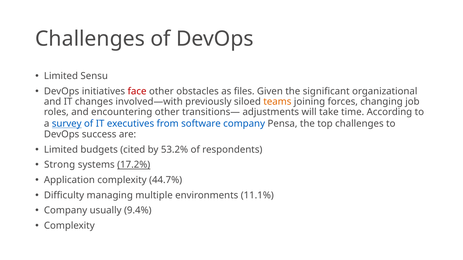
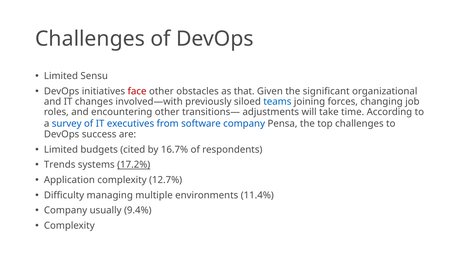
files: files -> that
teams colour: orange -> blue
survey underline: present -> none
53.2%: 53.2% -> 16.7%
Strong: Strong -> Trends
44.7%: 44.7% -> 12.7%
11.1%: 11.1% -> 11.4%
